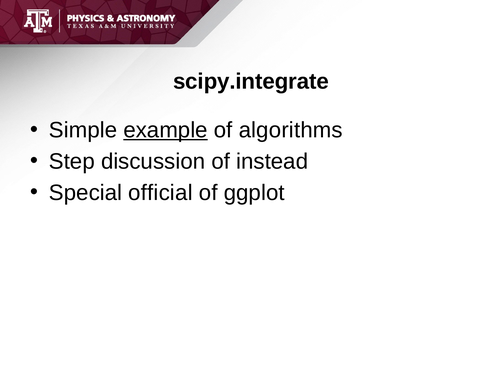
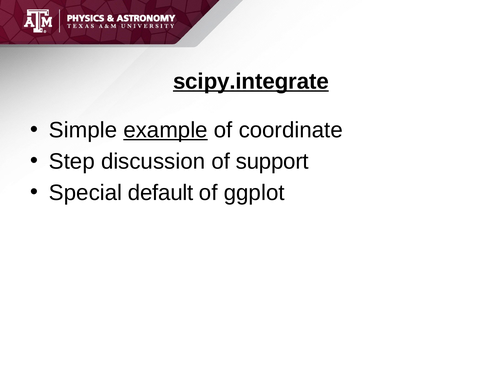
scipy.integrate underline: none -> present
algorithms: algorithms -> coordinate
instead: instead -> support
official: official -> default
